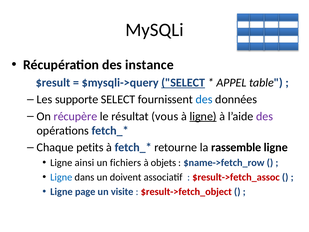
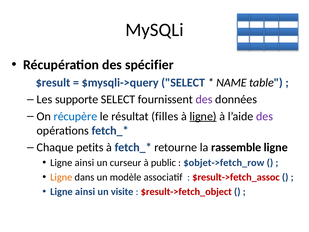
instance: instance -> spécifier
SELECT at (183, 83) underline: present -> none
APPEL: APPEL -> NAME
des at (204, 99) colour: blue -> purple
récupère colour: purple -> blue
vous: vous -> filles
fichiers: fichiers -> curseur
objets: objets -> public
$name->fetch_row: $name->fetch_row -> $objet->fetch_row
Ligne at (61, 177) colour: blue -> orange
doivent: doivent -> modèle
page at (85, 192): page -> ainsi
